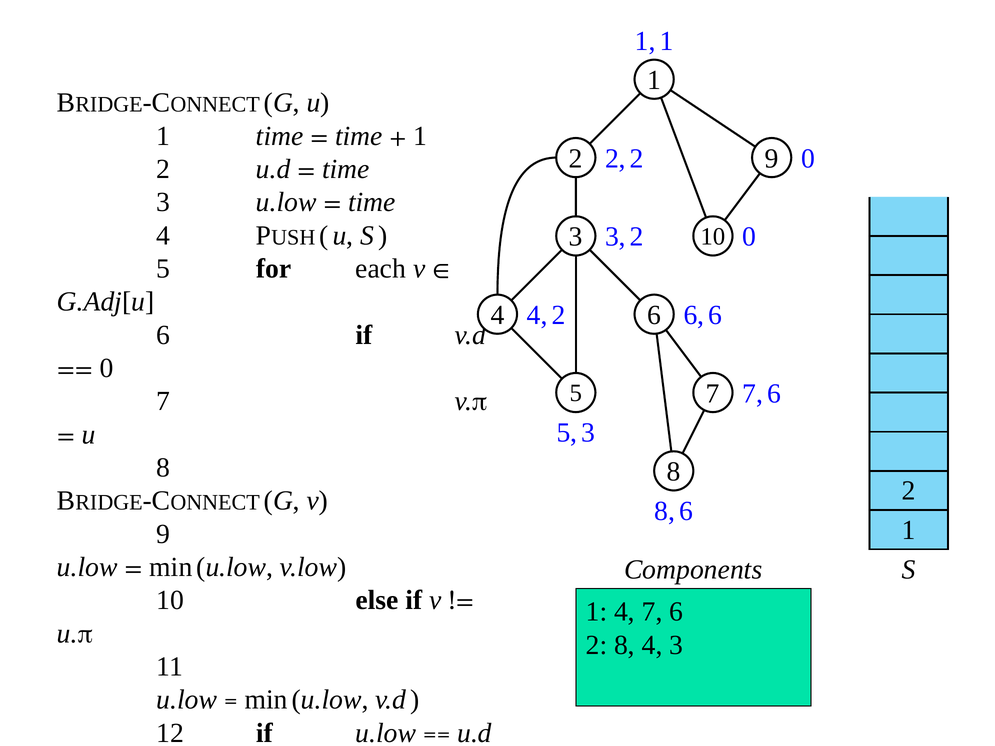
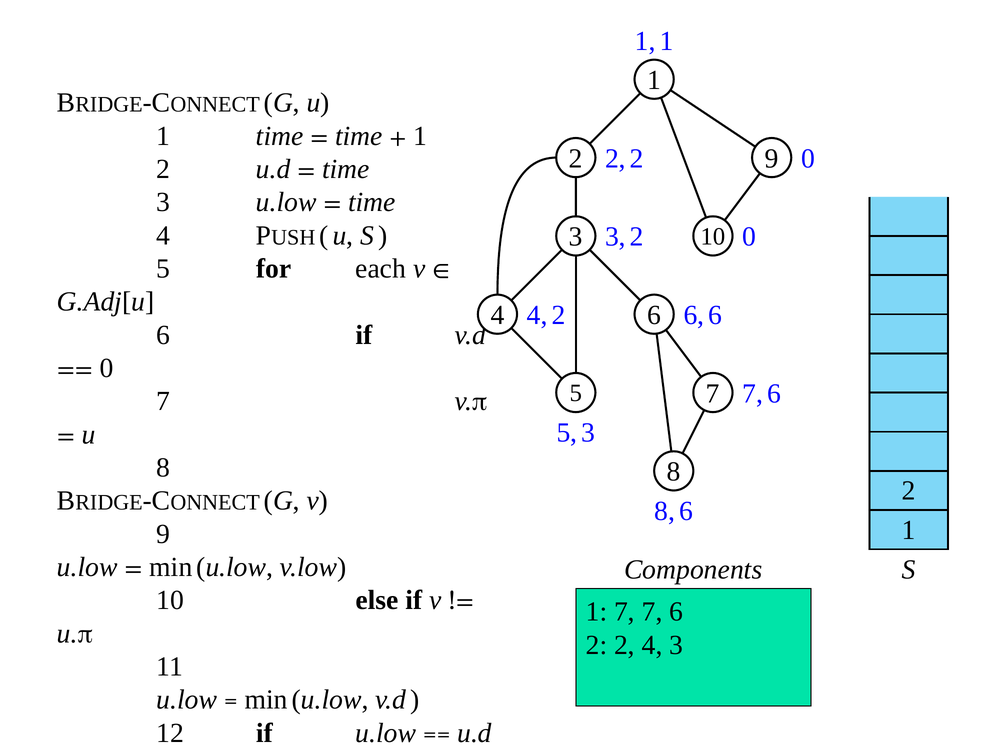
1 4: 4 -> 7
2 8: 8 -> 2
